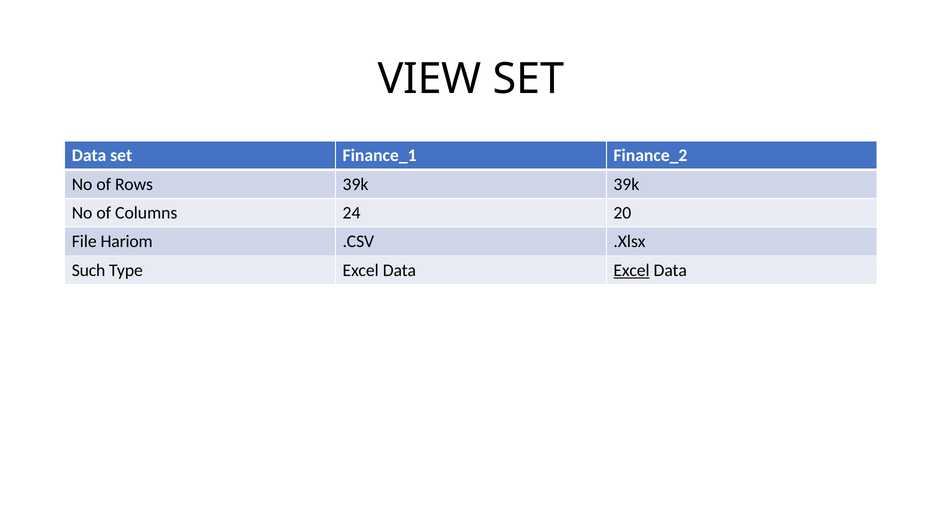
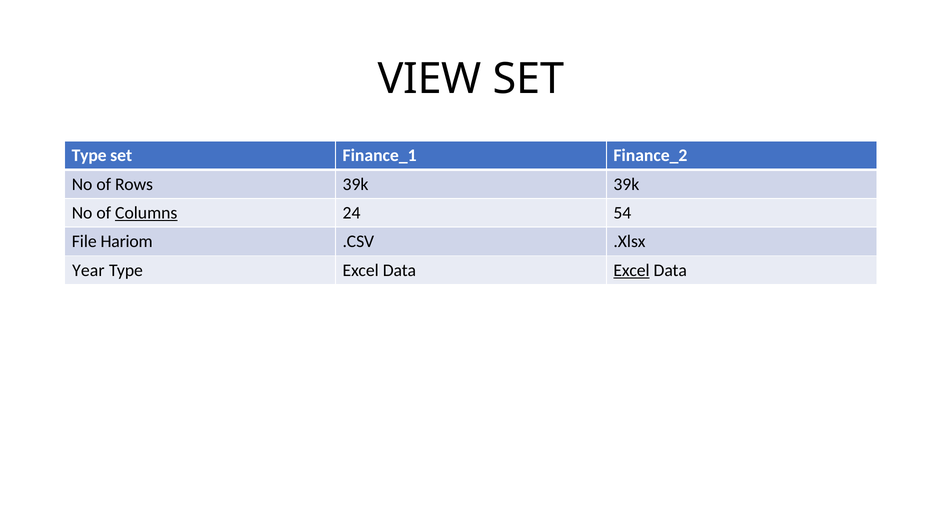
Data at (89, 156): Data -> Type
Columns underline: none -> present
20: 20 -> 54
Such: Such -> Year
